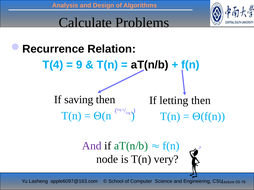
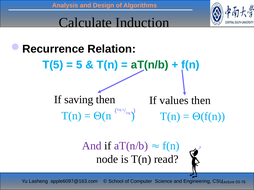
Problems: Problems -> Induction
T(4: T(4 -> T(5
9: 9 -> 5
aT(n/b at (150, 65) colour: black -> green
letting: letting -> values
aT(n/b at (131, 146) colour: green -> purple
very: very -> read
